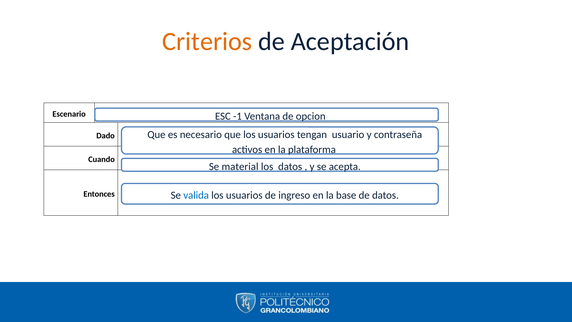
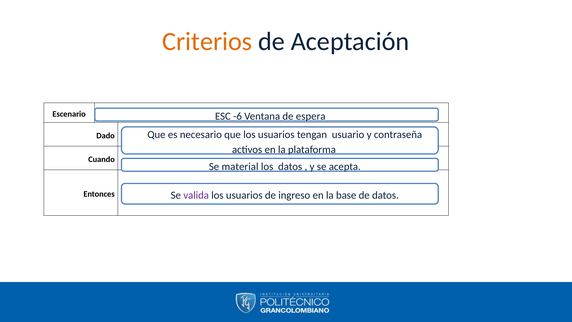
-1: -1 -> -6
opcion: opcion -> espera
valida colour: blue -> purple
